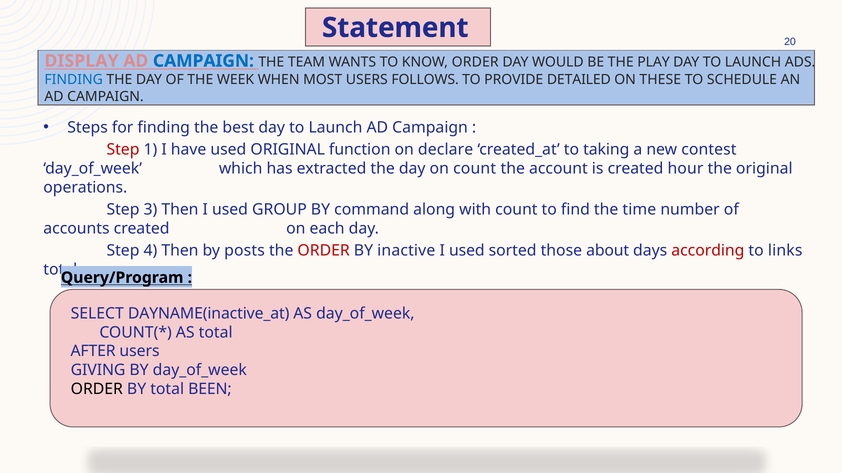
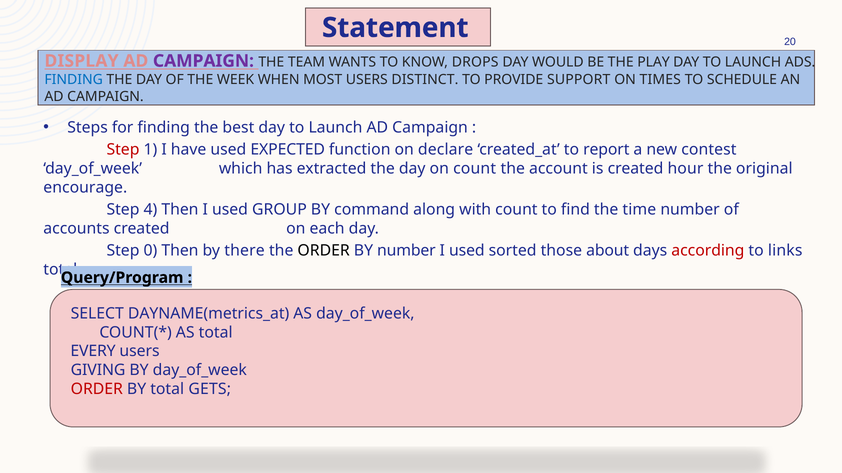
CAMPAIGN at (203, 61) colour: blue -> purple
KNOW ORDER: ORDER -> DROPS
FOLLOWS: FOLLOWS -> DISTINCT
DETAILED: DETAILED -> SUPPORT
THESE: THESE -> TIMES
used ORIGINAL: ORIGINAL -> EXPECTED
taking: taking -> report
operations: operations -> encourage
3: 3 -> 4
4: 4 -> 0
posts: posts -> there
ORDER at (324, 251) colour: red -> black
BY inactive: inactive -> number
DAYNAME(inactive_at: DAYNAME(inactive_at -> DAYNAME(metrics_at
AFTER: AFTER -> EVERY
ORDER at (97, 390) colour: black -> red
BEEN: BEEN -> GETS
